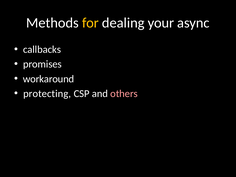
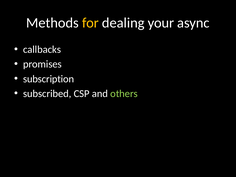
workaround: workaround -> subscription
protecting: protecting -> subscribed
others colour: pink -> light green
